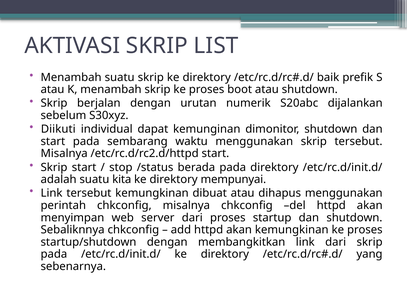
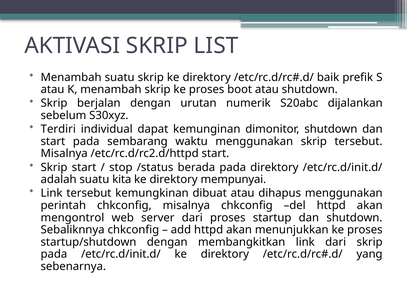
Diikuti: Diikuti -> Terdiri
menyimpan: menyimpan -> mengontrol
akan kemungkinan: kemungkinan -> menunjukkan
